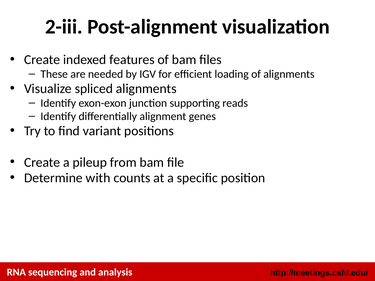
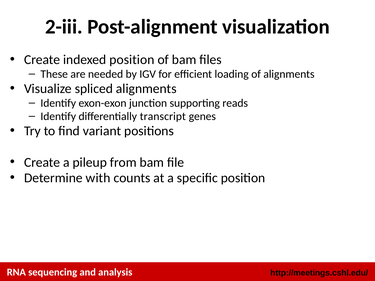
indexed features: features -> position
alignment: alignment -> transcript
